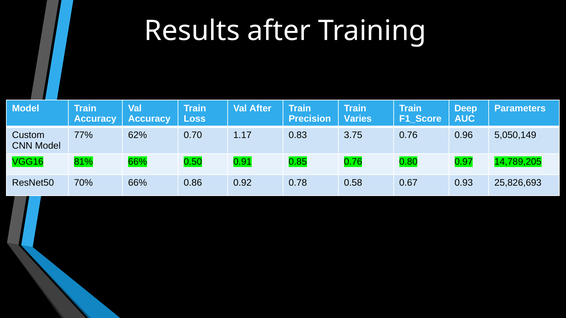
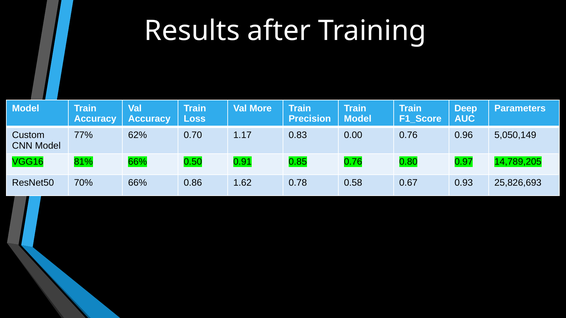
Val After: After -> More
Varies at (358, 119): Varies -> Model
3.75: 3.75 -> 0.00
0.92: 0.92 -> 1.62
